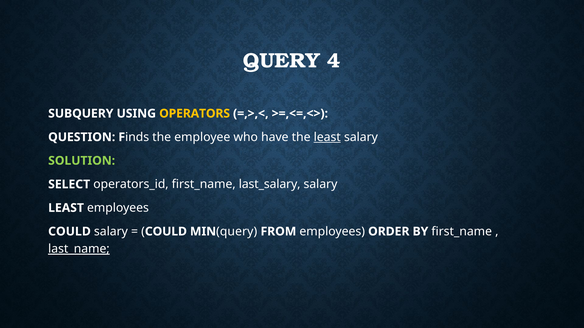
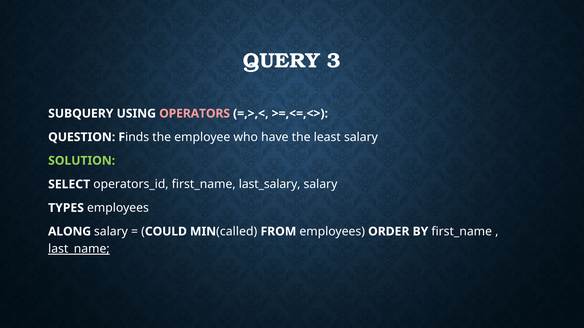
4: 4 -> 3
OPERATORS colour: yellow -> pink
least at (327, 137) underline: present -> none
LEAST at (66, 208): LEAST -> TYPES
COULD at (69, 232): COULD -> ALONG
query at (237, 232): query -> called
